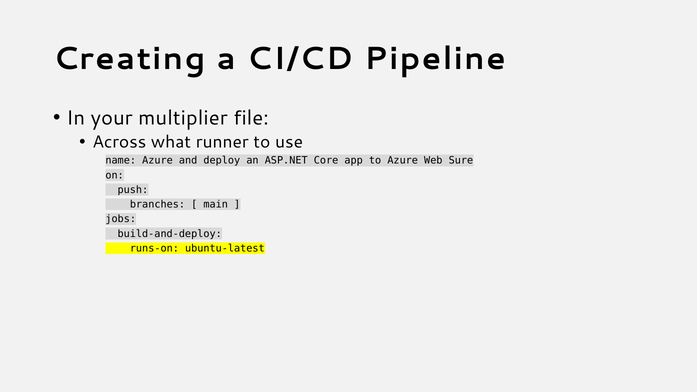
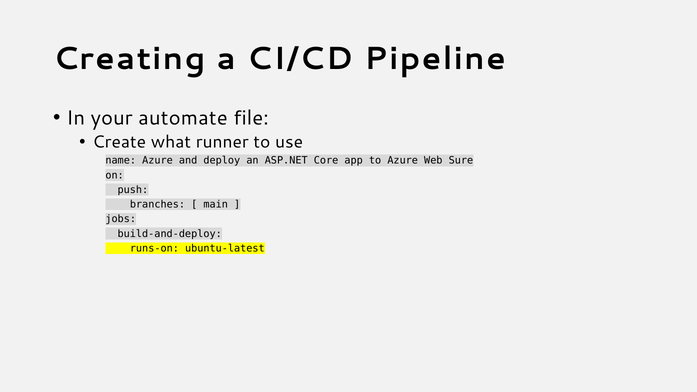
multiplier: multiplier -> automate
Across: Across -> Create
